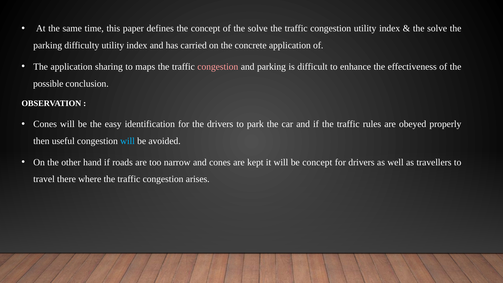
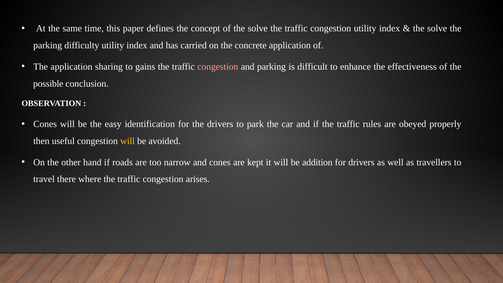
maps: maps -> gains
will at (128, 141) colour: light blue -> yellow
be concept: concept -> addition
